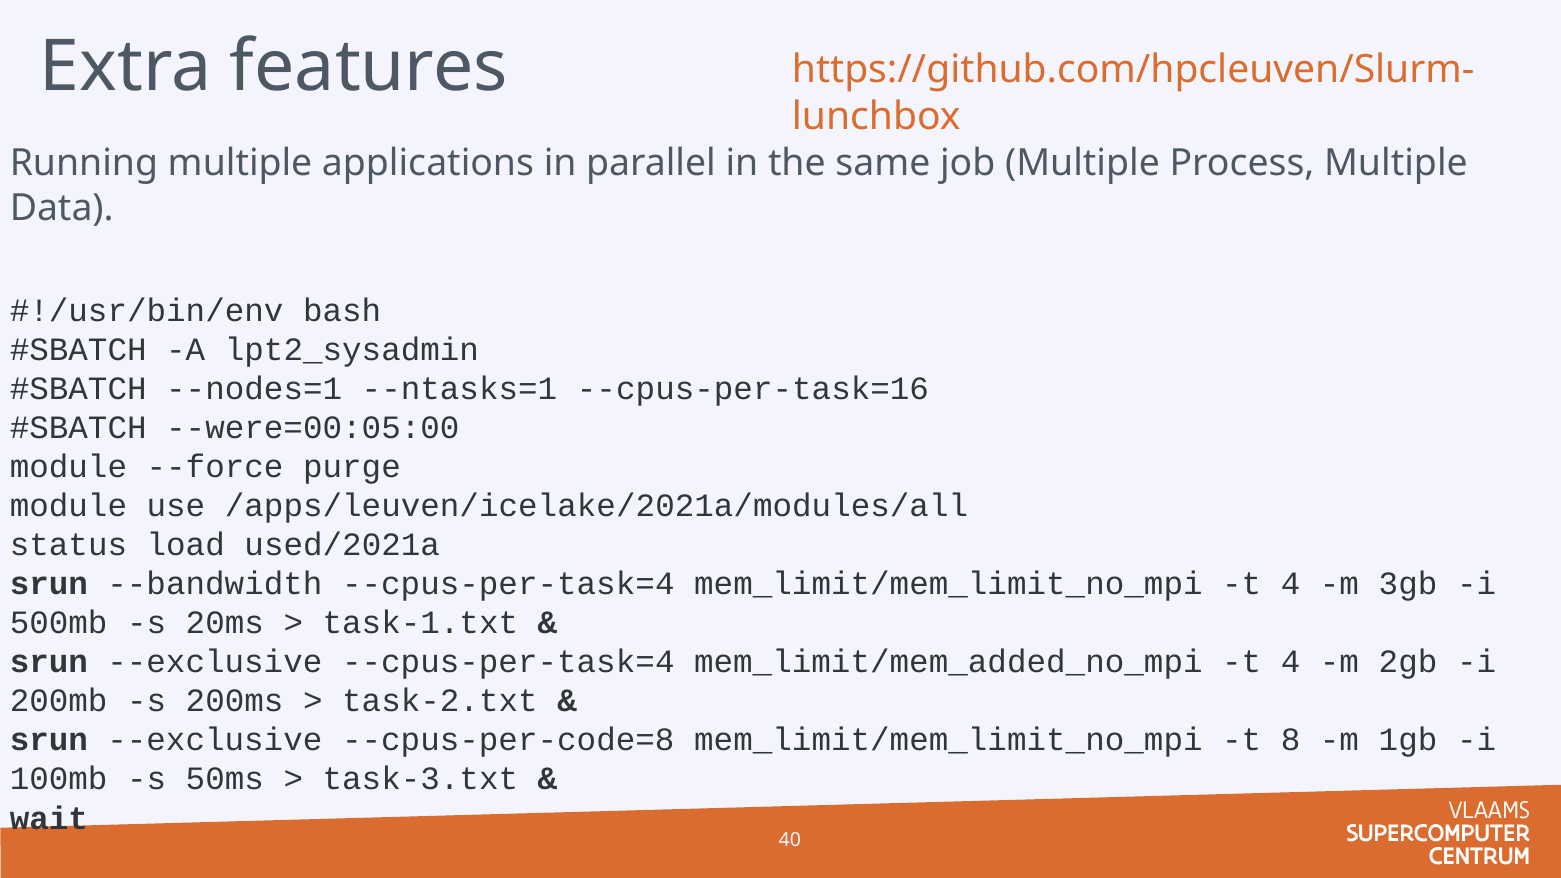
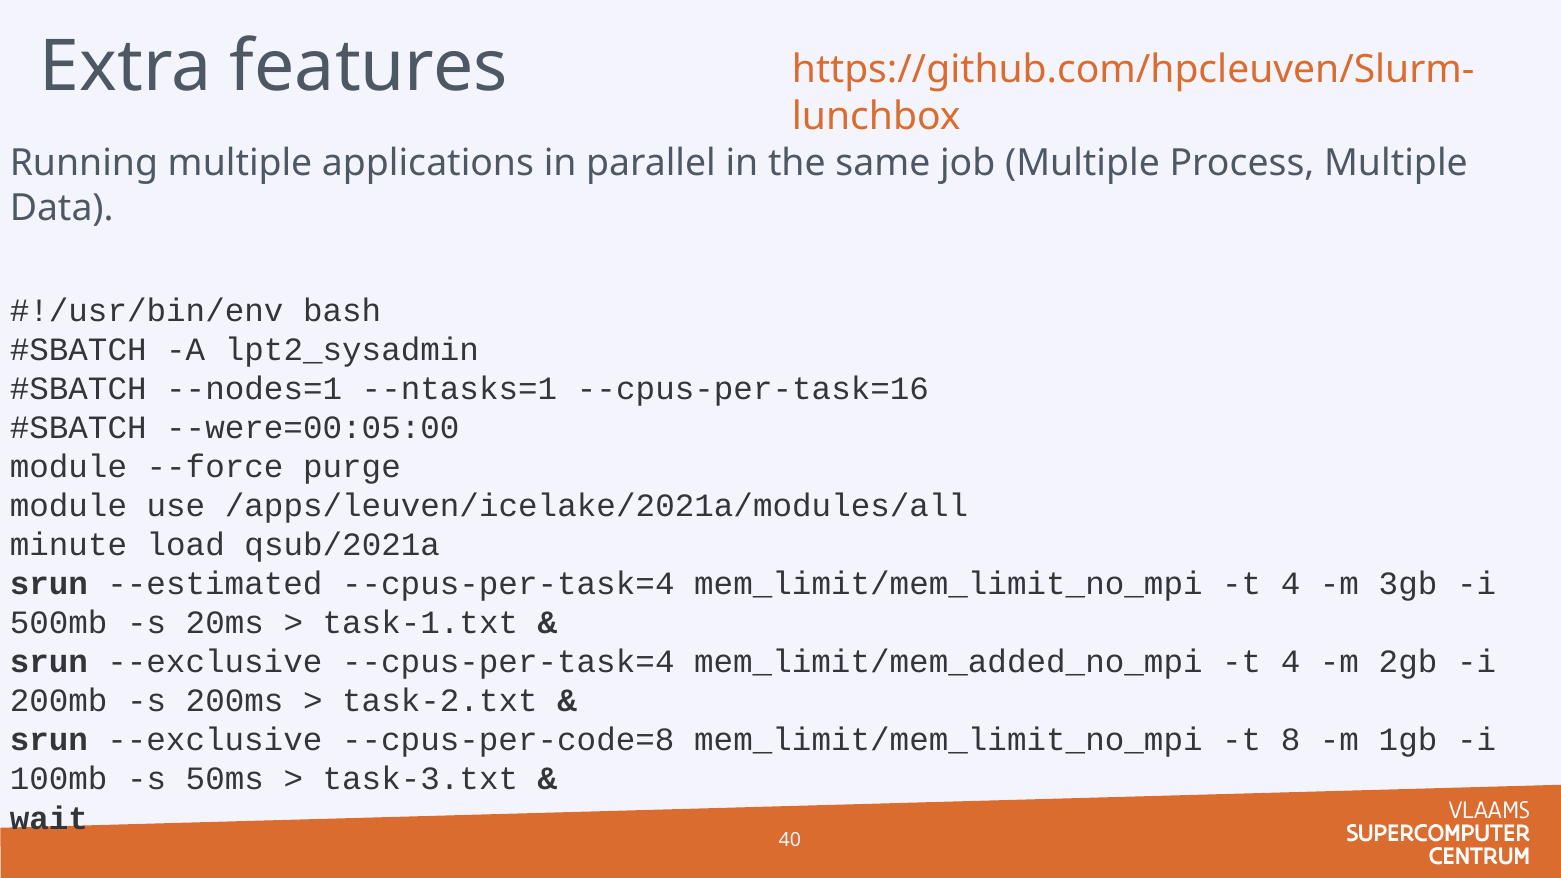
status: status -> minute
used/2021a: used/2021a -> qsub/2021a
--bandwidth: --bandwidth -> --estimated
